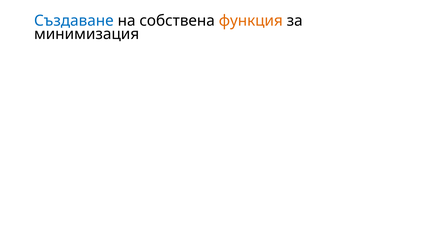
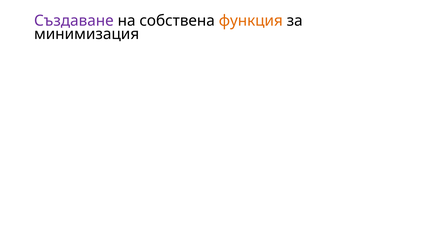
Създаване colour: blue -> purple
